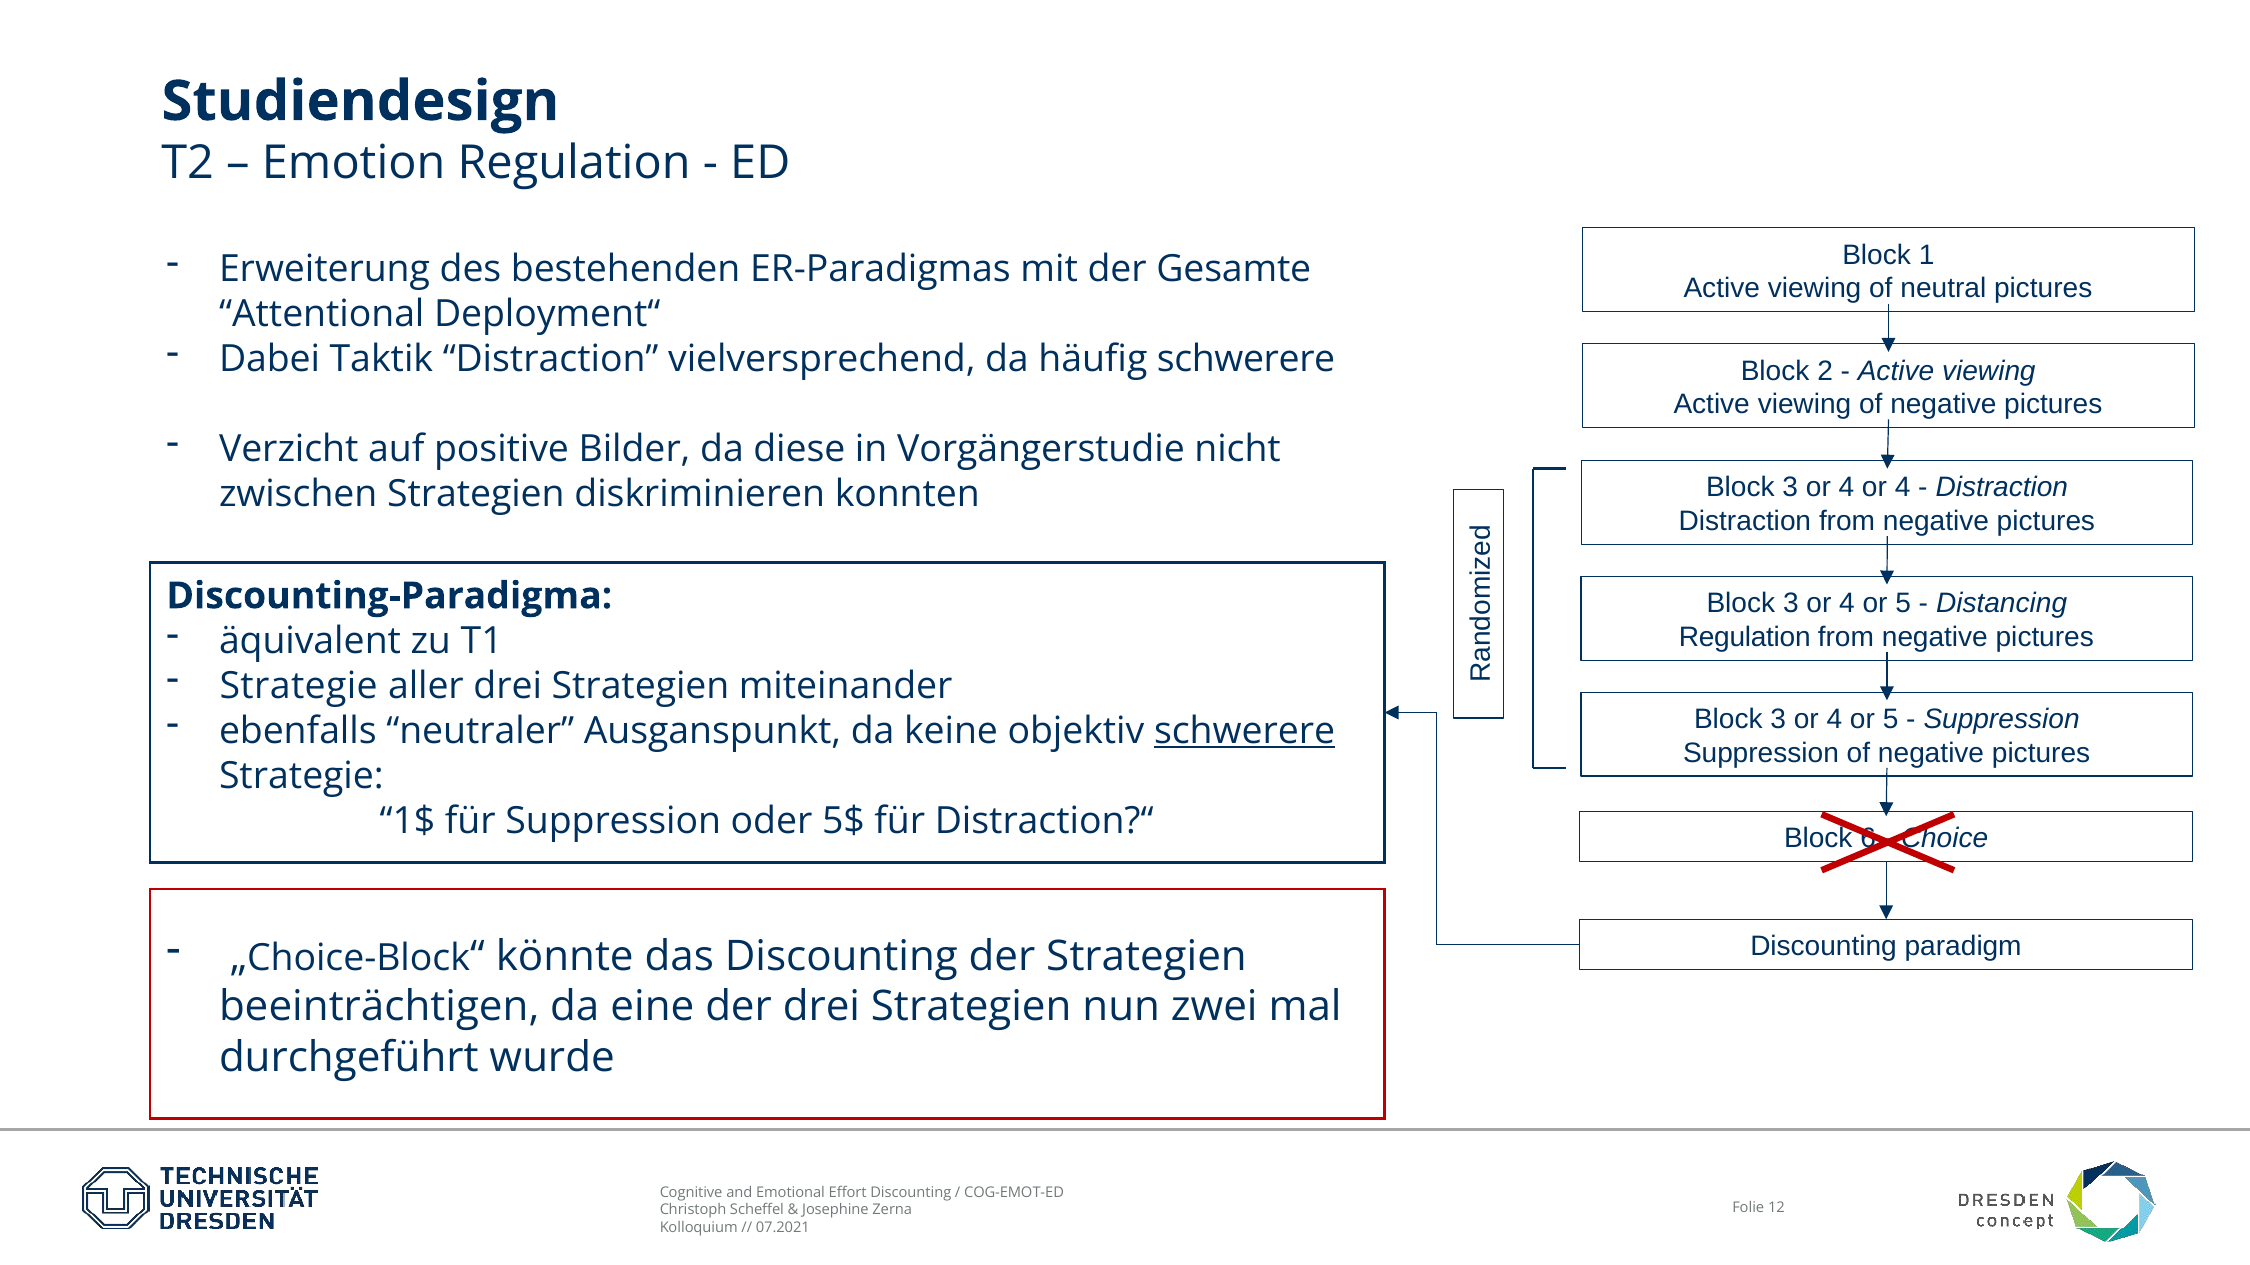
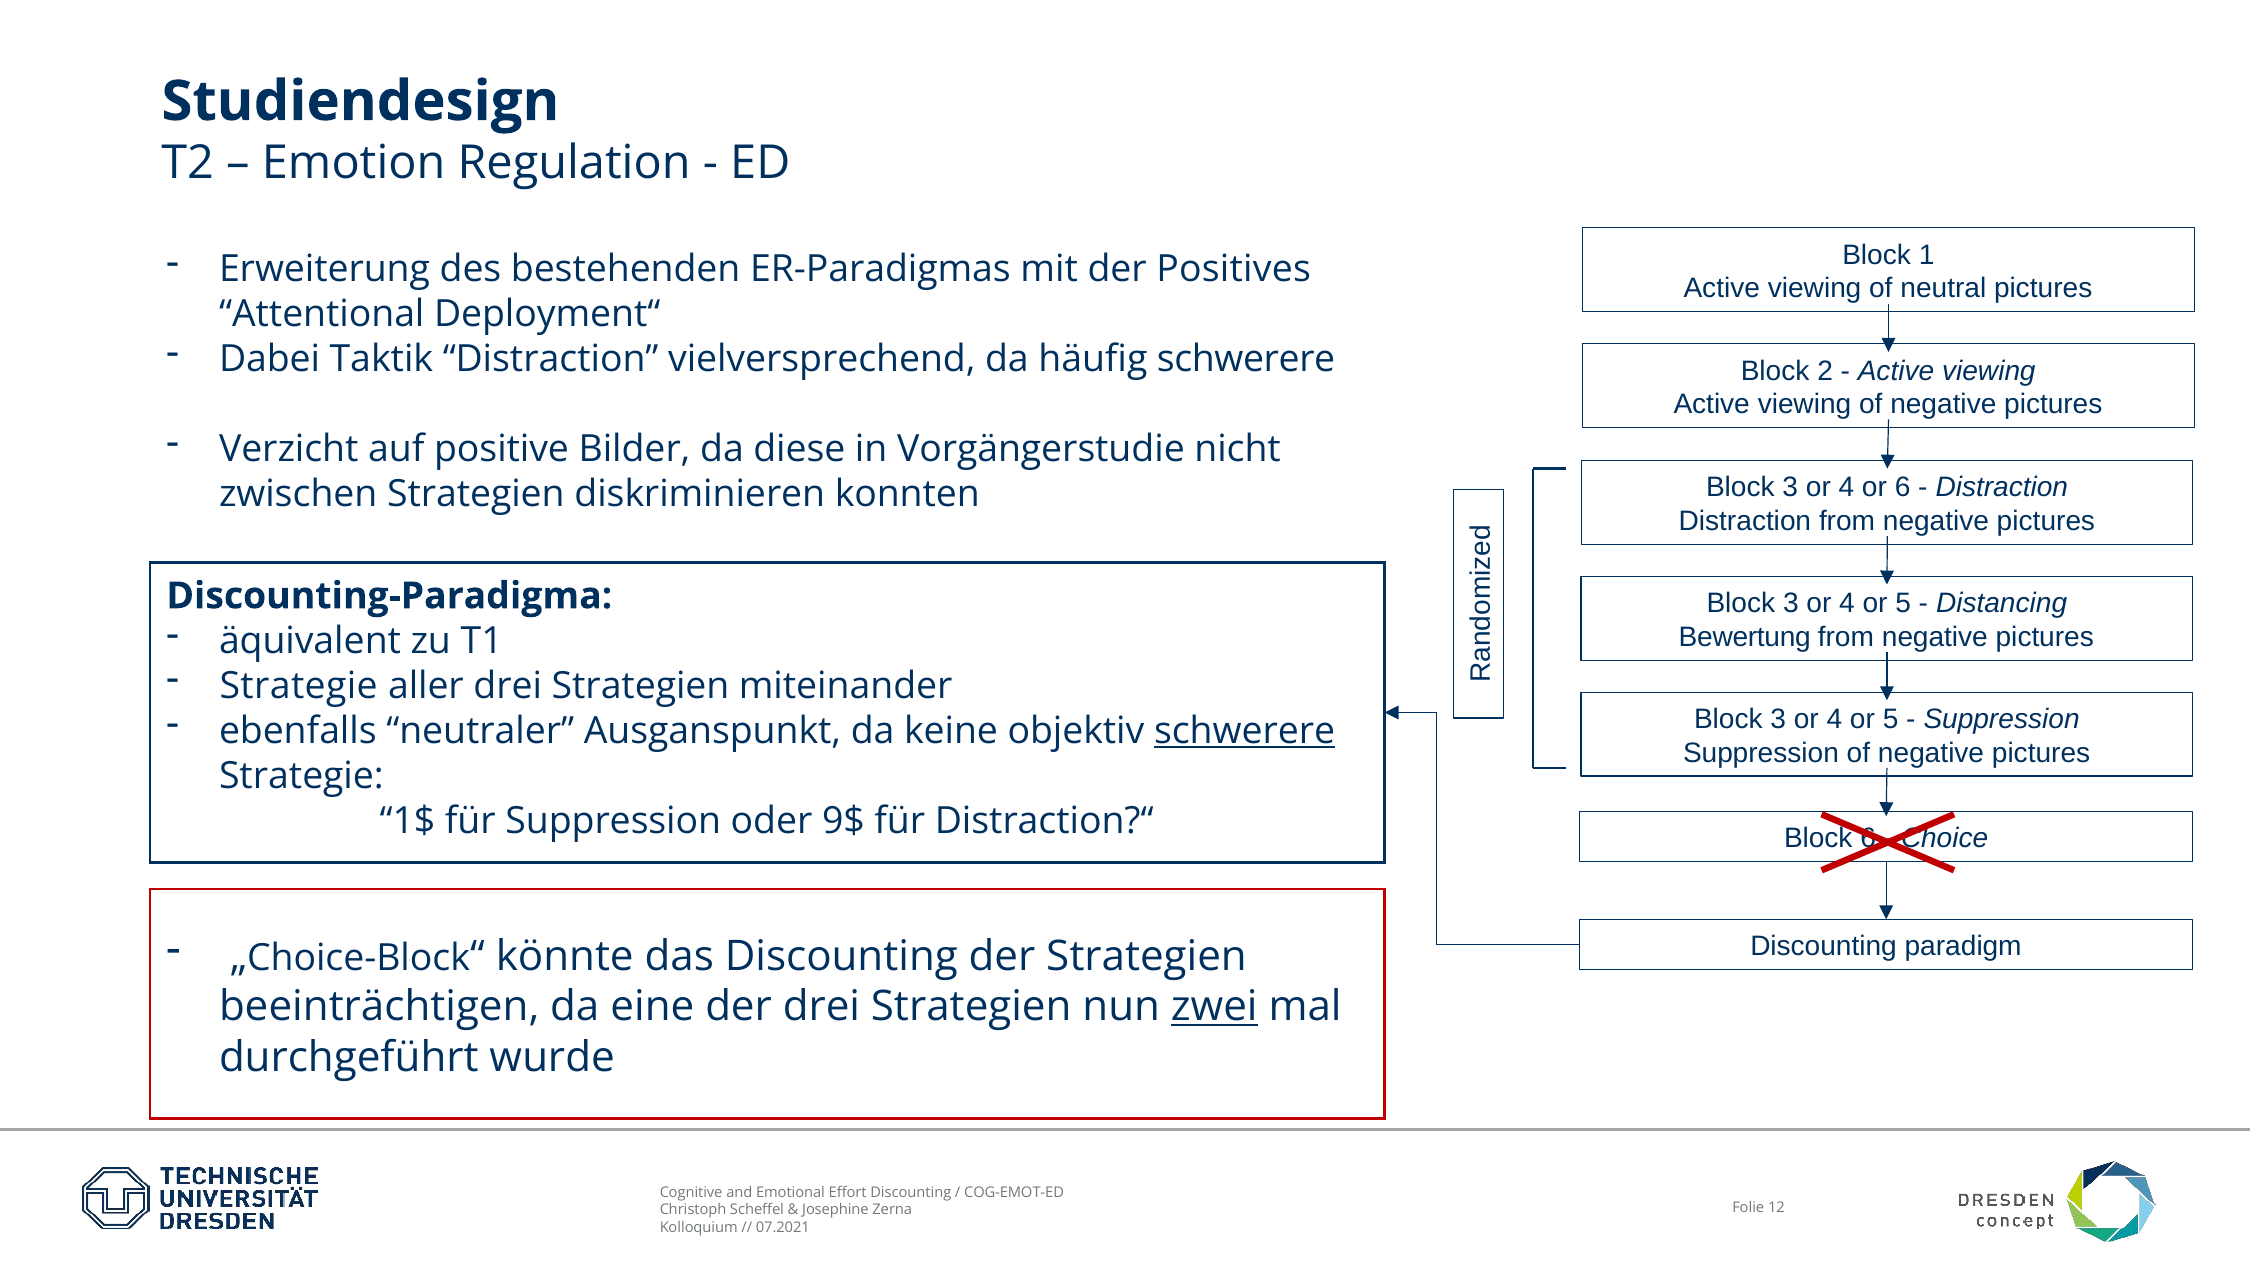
Gesamte: Gesamte -> Positives
4 or 4: 4 -> 6
Regulation at (1745, 637): Regulation -> Bewertung
5$: 5$ -> 9$
zwei underline: none -> present
